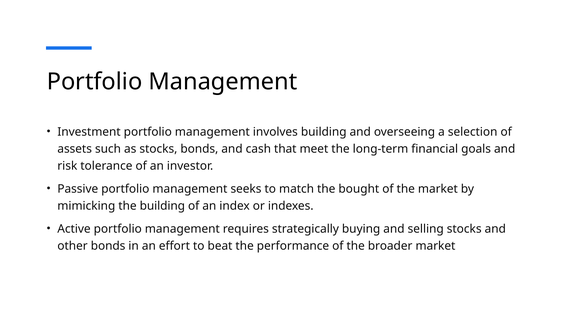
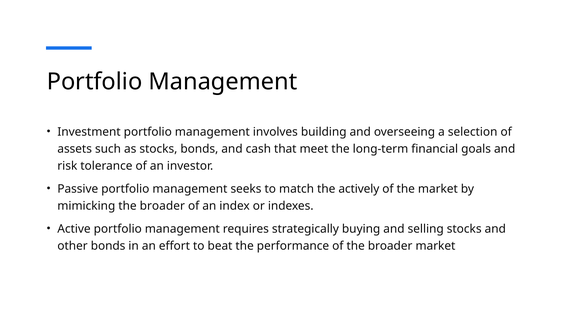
bought: bought -> actively
mimicking the building: building -> broader
